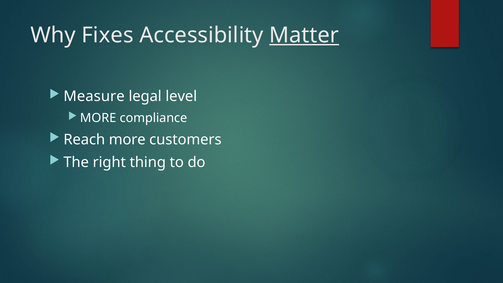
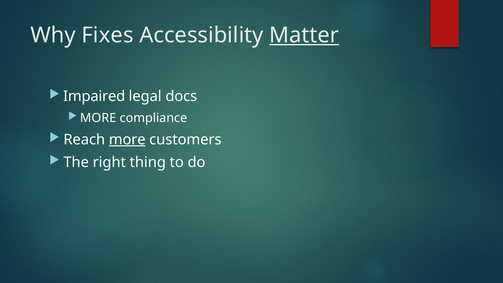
Measure: Measure -> Impaired
level: level -> docs
more at (127, 140) underline: none -> present
